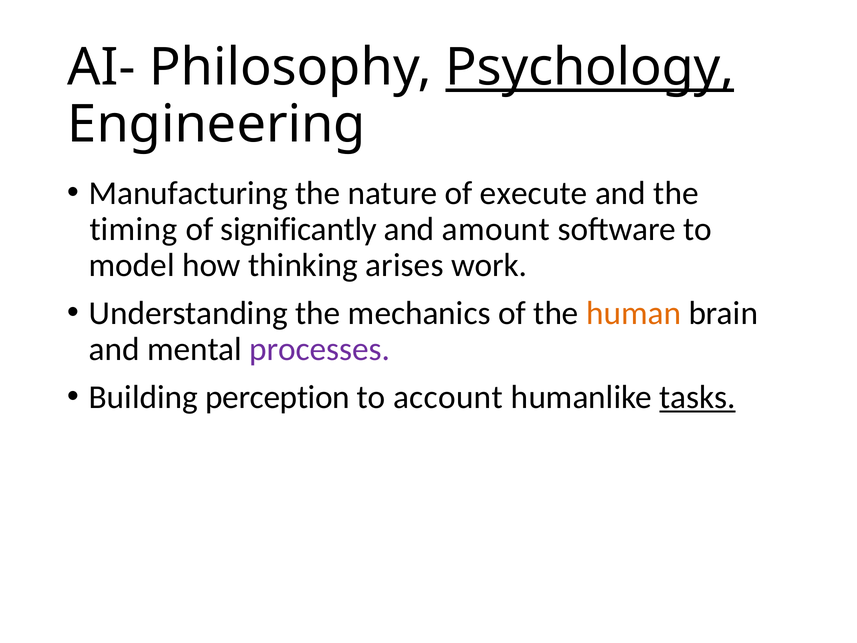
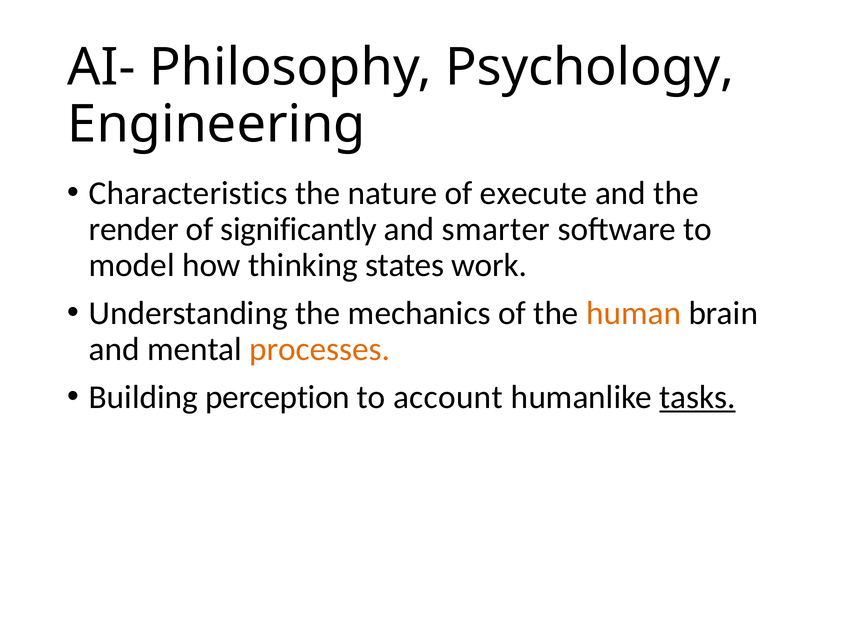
Psychology underline: present -> none
Manufacturing: Manufacturing -> Characteristics
timing: timing -> render
amount: amount -> smarter
arises: arises -> states
processes colour: purple -> orange
